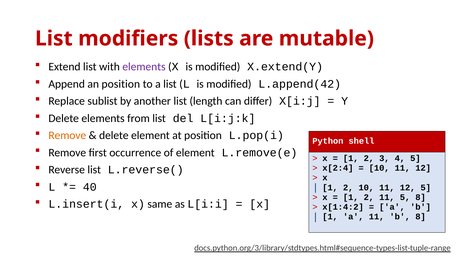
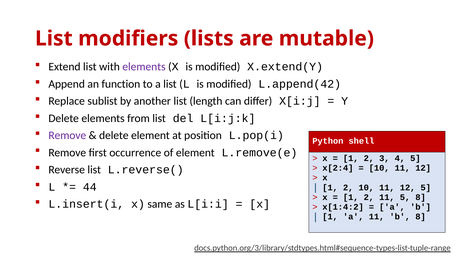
an position: position -> function
Remove at (67, 136) colour: orange -> purple
40: 40 -> 44
